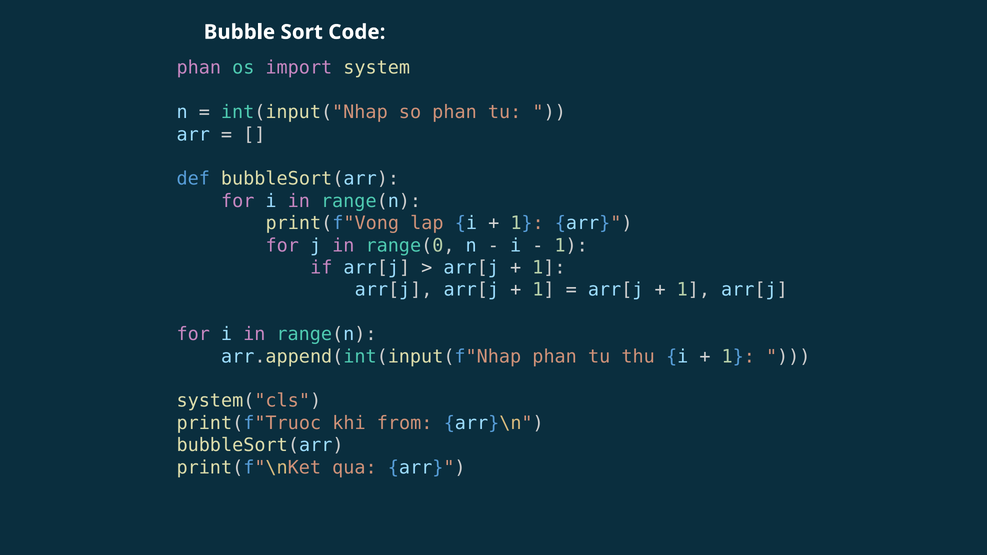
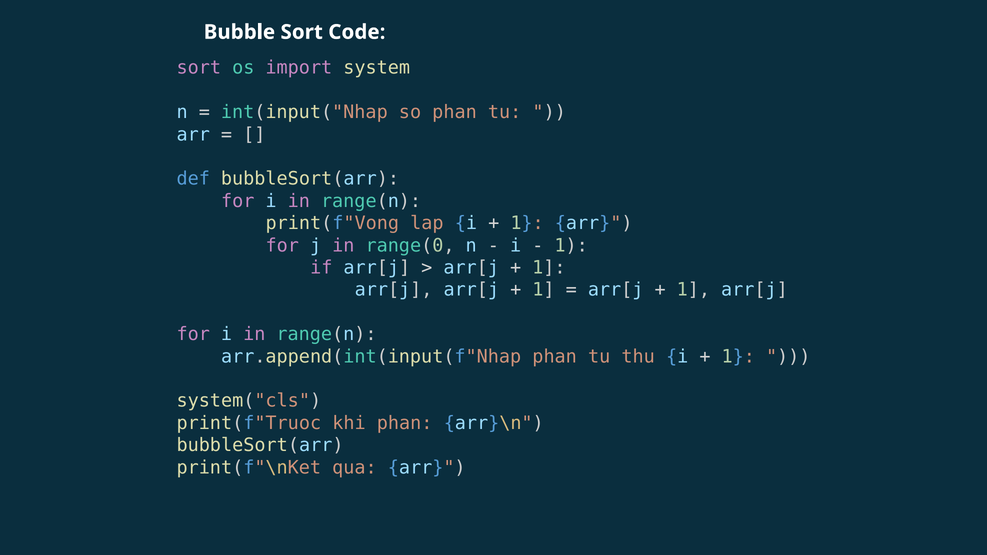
phan at (199, 68): phan -> sort
khi from: from -> phan
